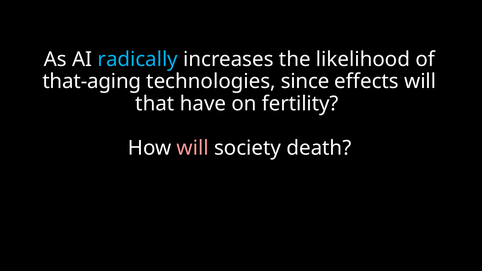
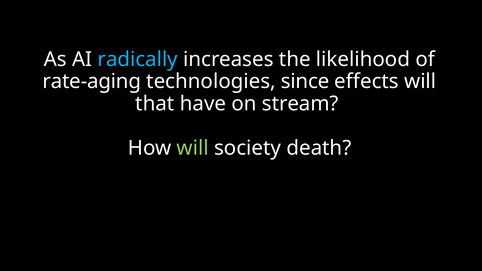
that-aging: that-aging -> rate-aging
fertility: fertility -> stream
will at (193, 148) colour: pink -> light green
